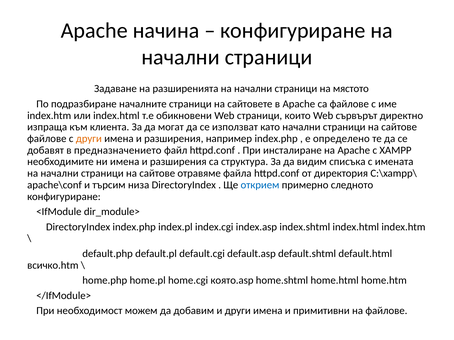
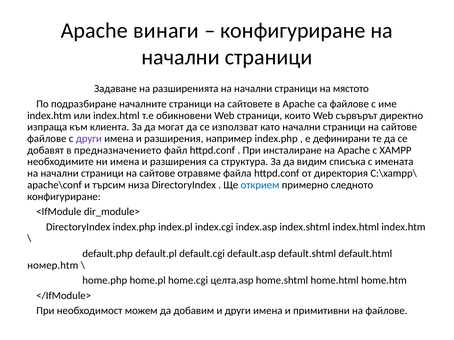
начина: начина -> винаги
други at (89, 139) colour: orange -> purple
определено: определено -> дефинирани
всичко.htm: всичко.htm -> номер.htm
която.asp: която.asp -> целта.asp
